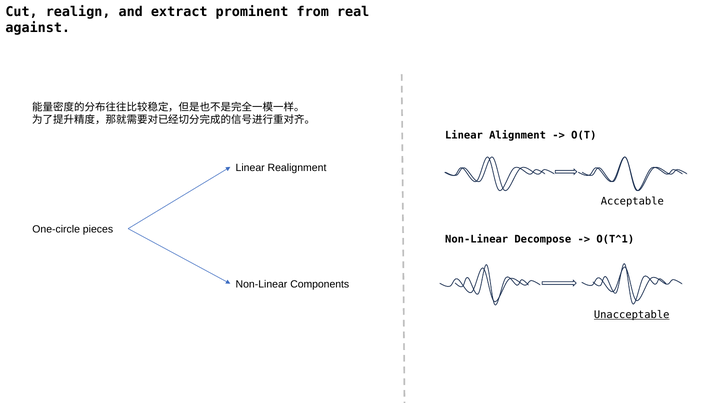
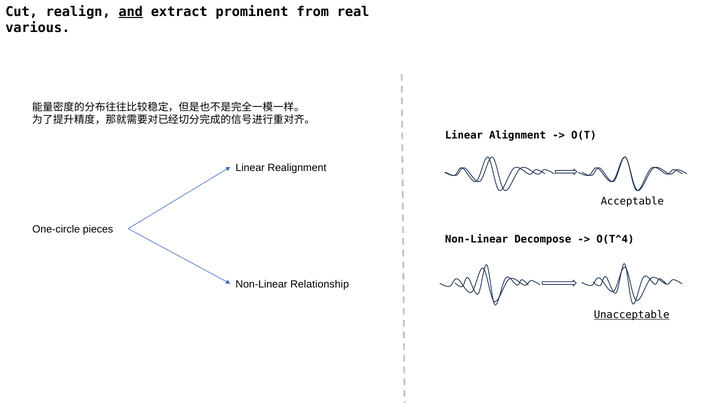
and underline: none -> present
against: against -> various
O(T^1: O(T^1 -> O(T^4
Components: Components -> Relationship
